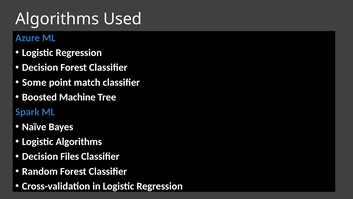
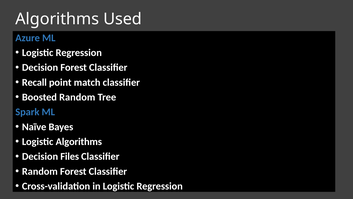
Some: Some -> Recall
Boosted Machine: Machine -> Random
